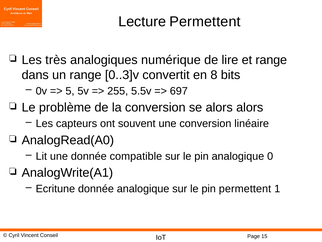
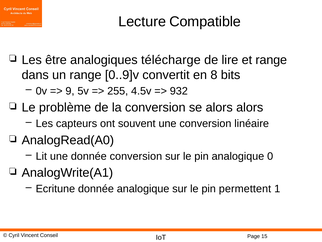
Lecture Permettent: Permettent -> Compatible
très: très -> être
numérique: numérique -> télécharge
0..3]v: 0..3]v -> 0..9]v
5: 5 -> 9
5.5v: 5.5v -> 4.5v
697: 697 -> 932
donnée compatible: compatible -> conversion
